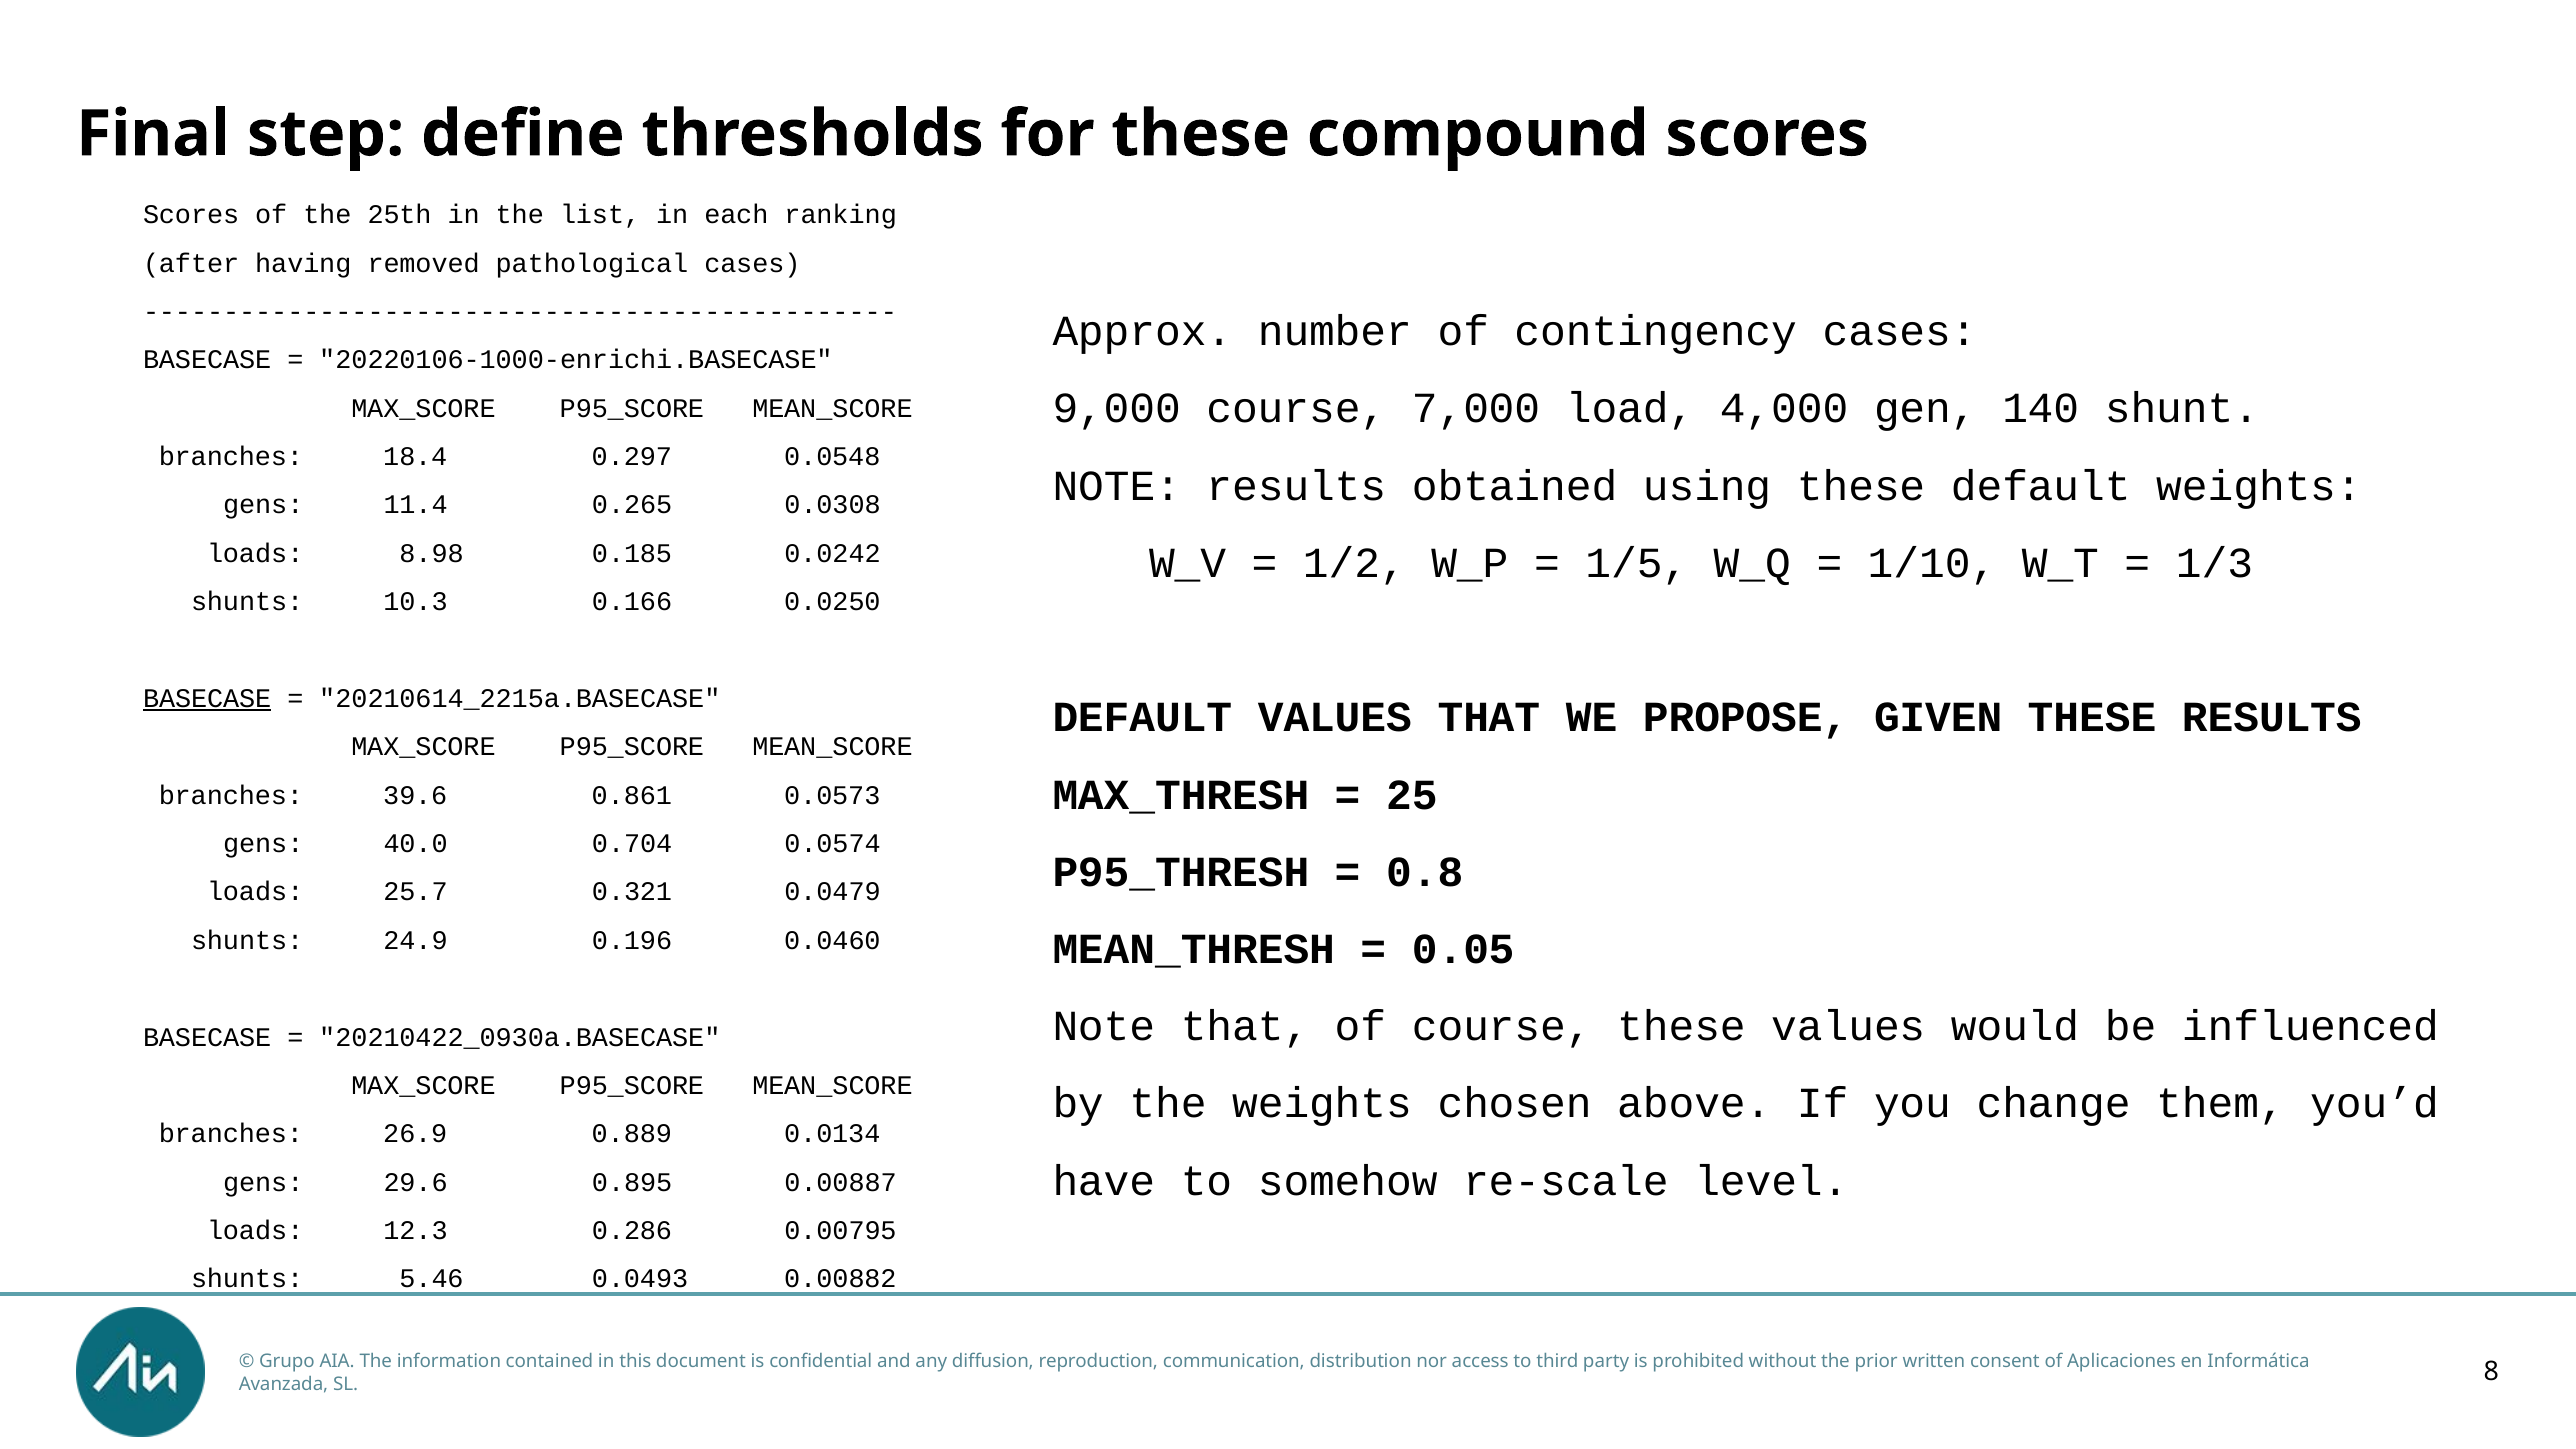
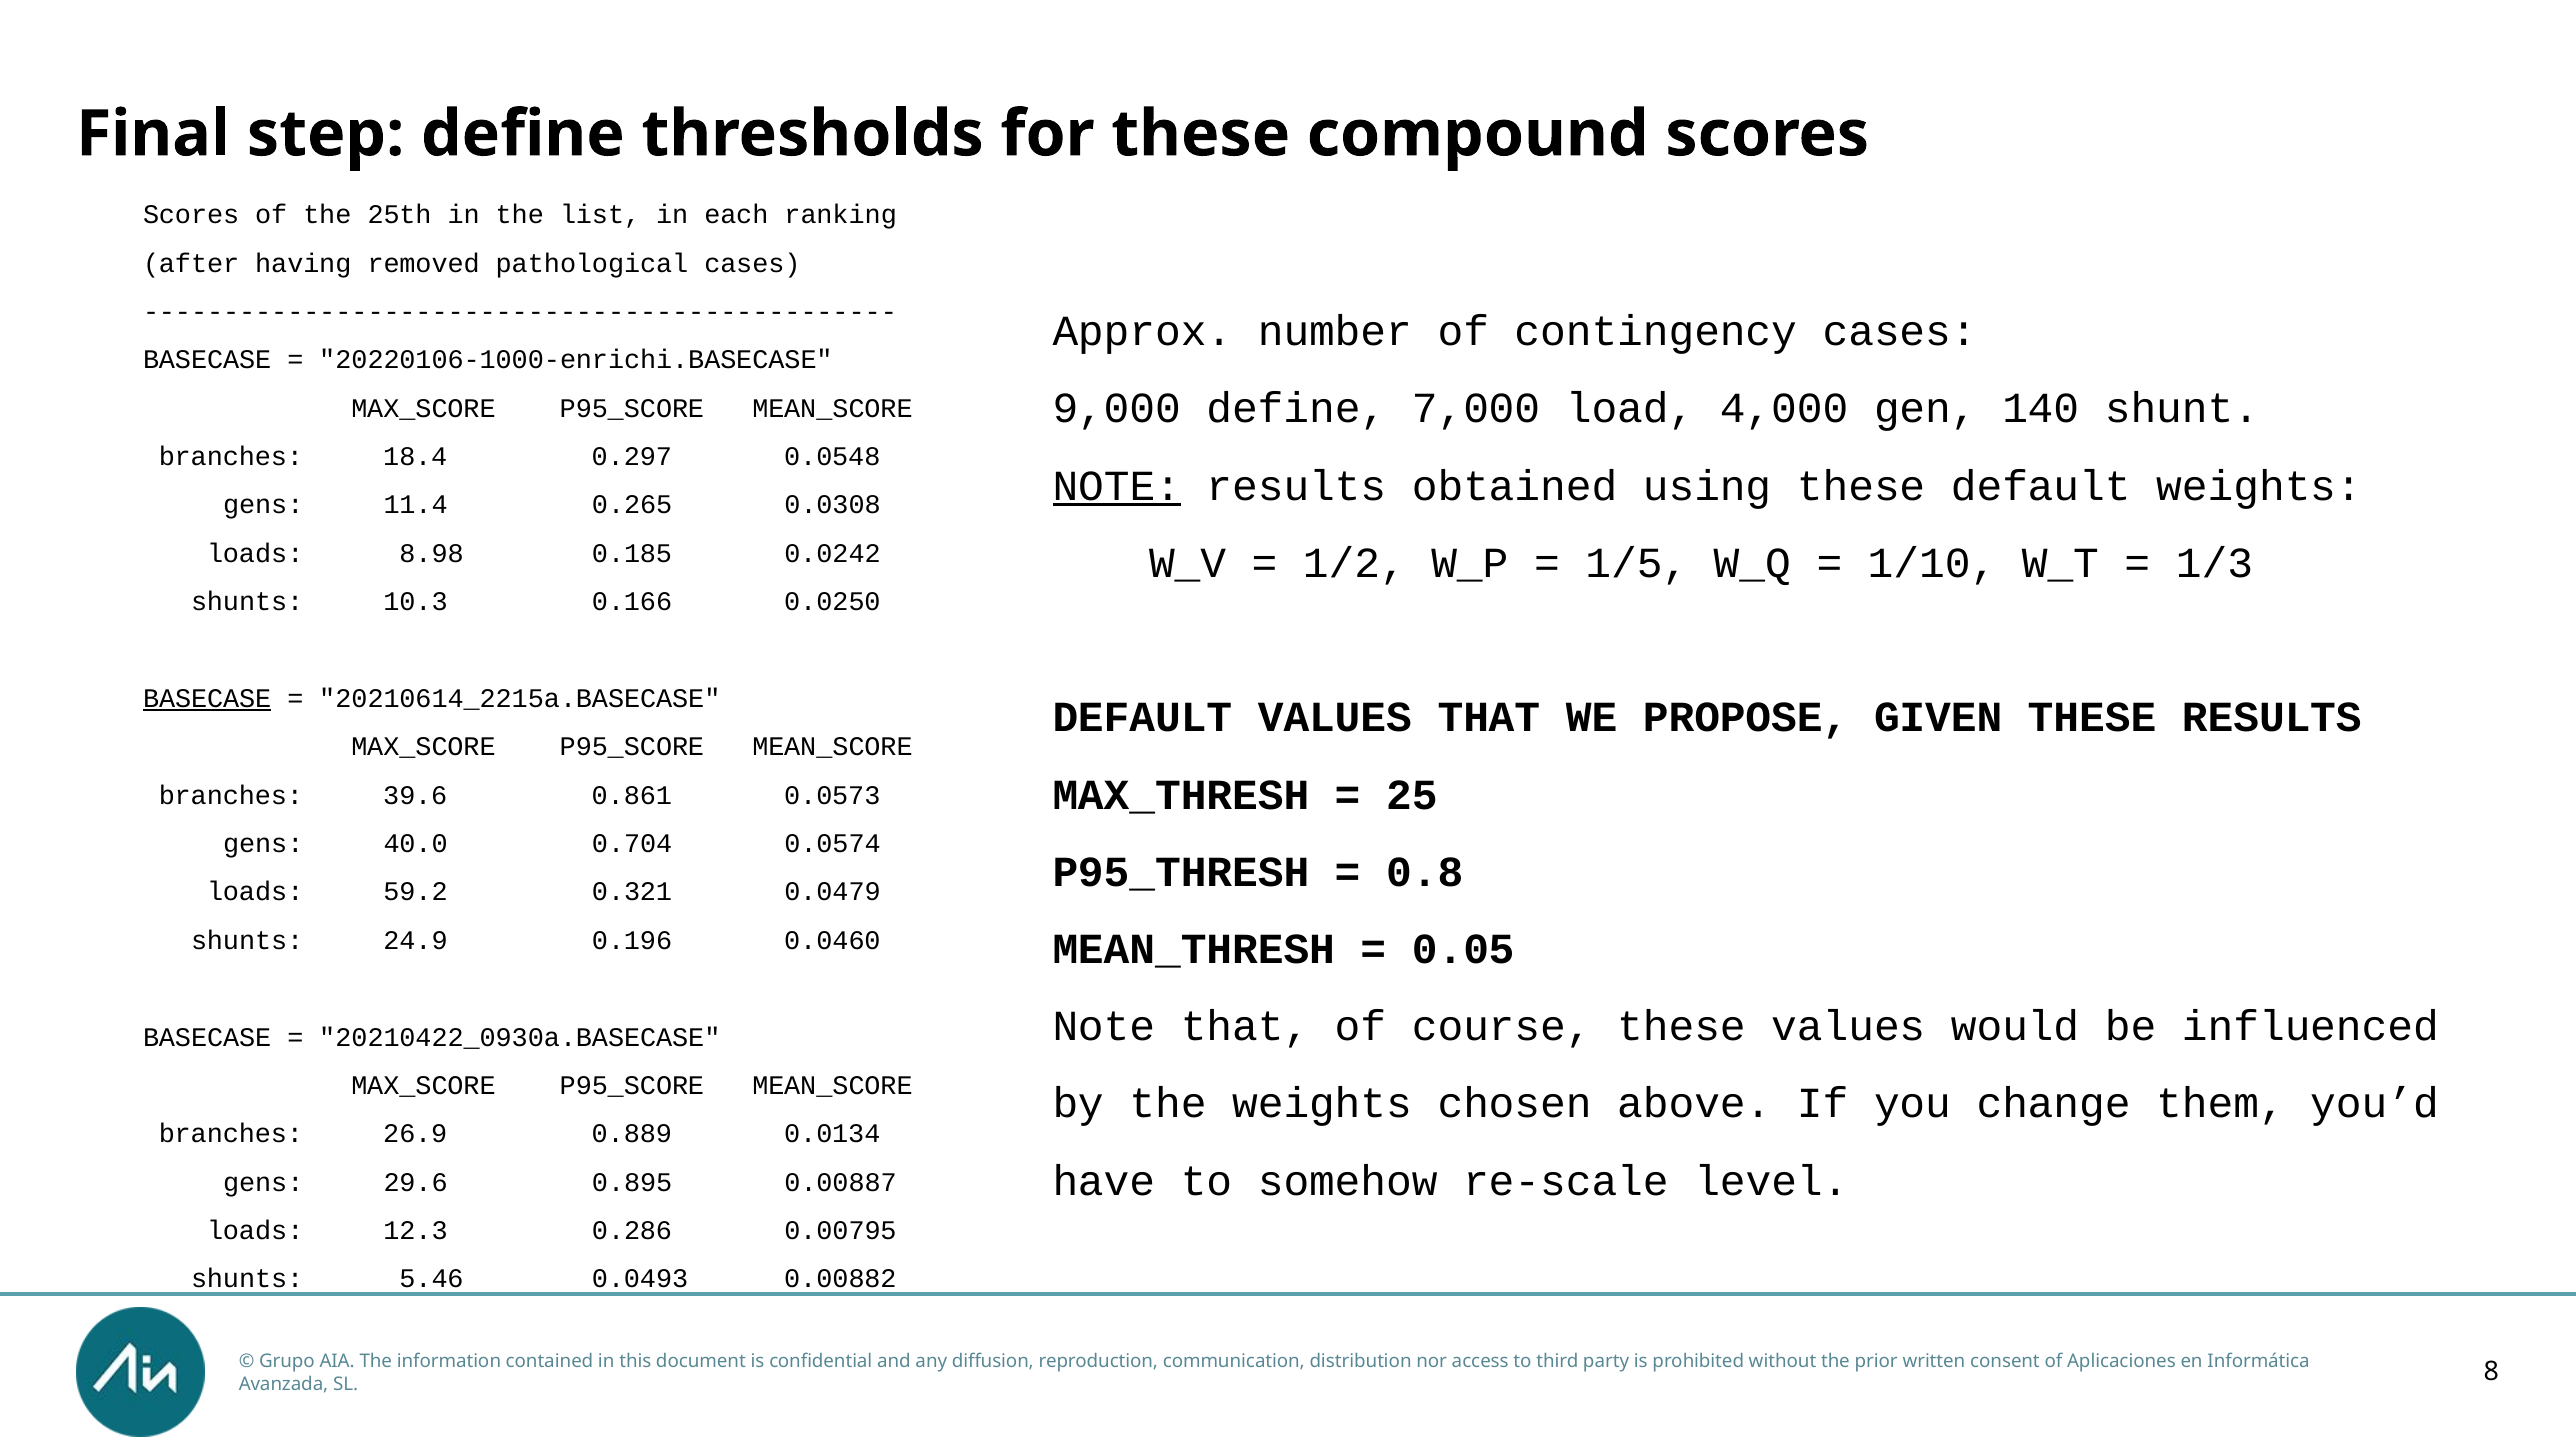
9,000 course: course -> define
NOTE at (1117, 486) underline: none -> present
25.7: 25.7 -> 59.2
